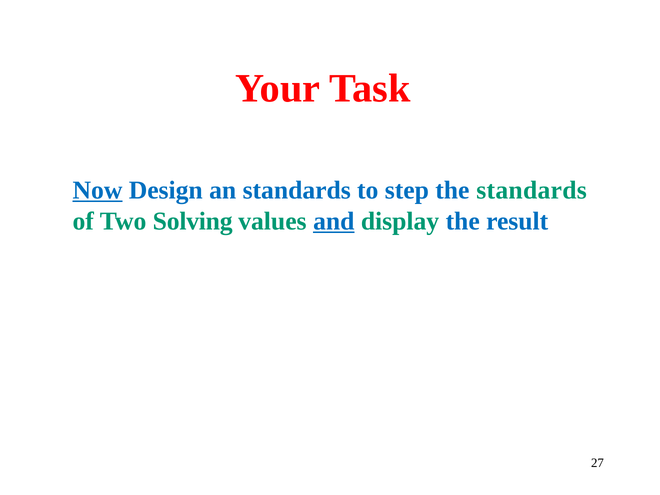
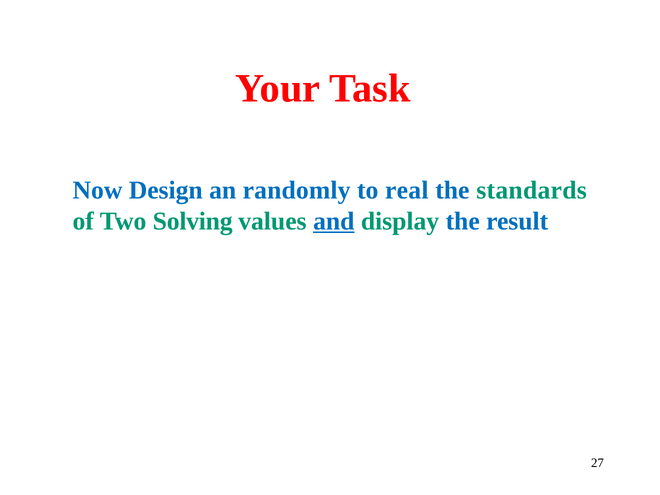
Now underline: present -> none
an standards: standards -> randomly
step: step -> real
